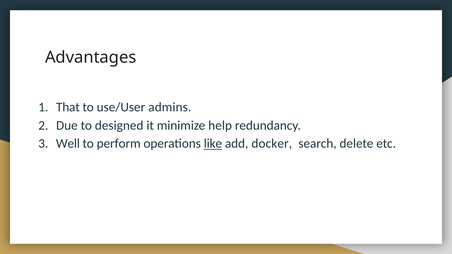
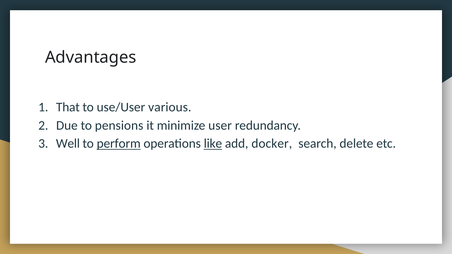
admins: admins -> various
designed: designed -> pensions
help: help -> user
perform underline: none -> present
